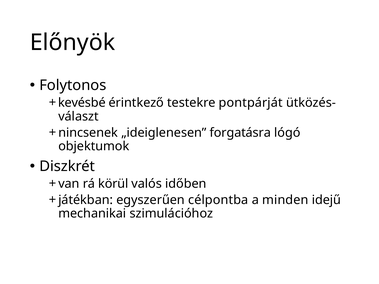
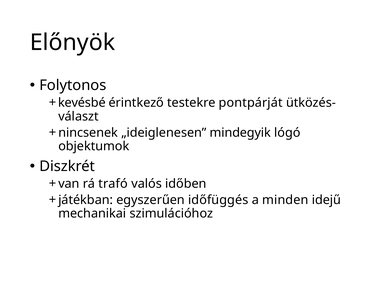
forgatásra: forgatásra -> mindegyik
körül: körül -> trafó
célpontba: célpontba -> időfüggés
